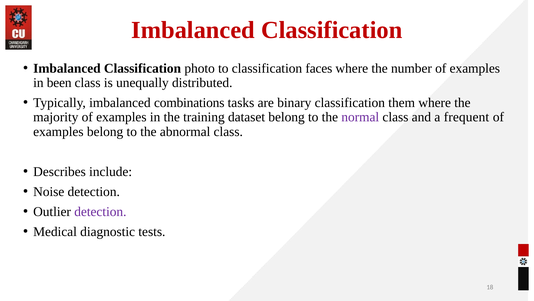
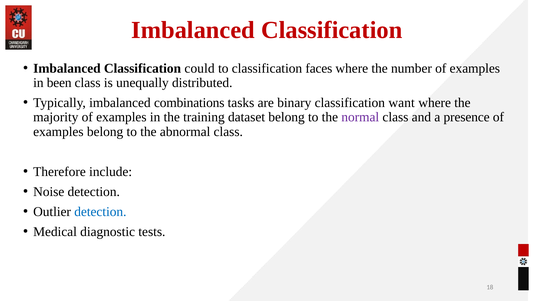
photo: photo -> could
them: them -> want
frequent: frequent -> presence
Describes: Describes -> Therefore
detection at (100, 211) colour: purple -> blue
